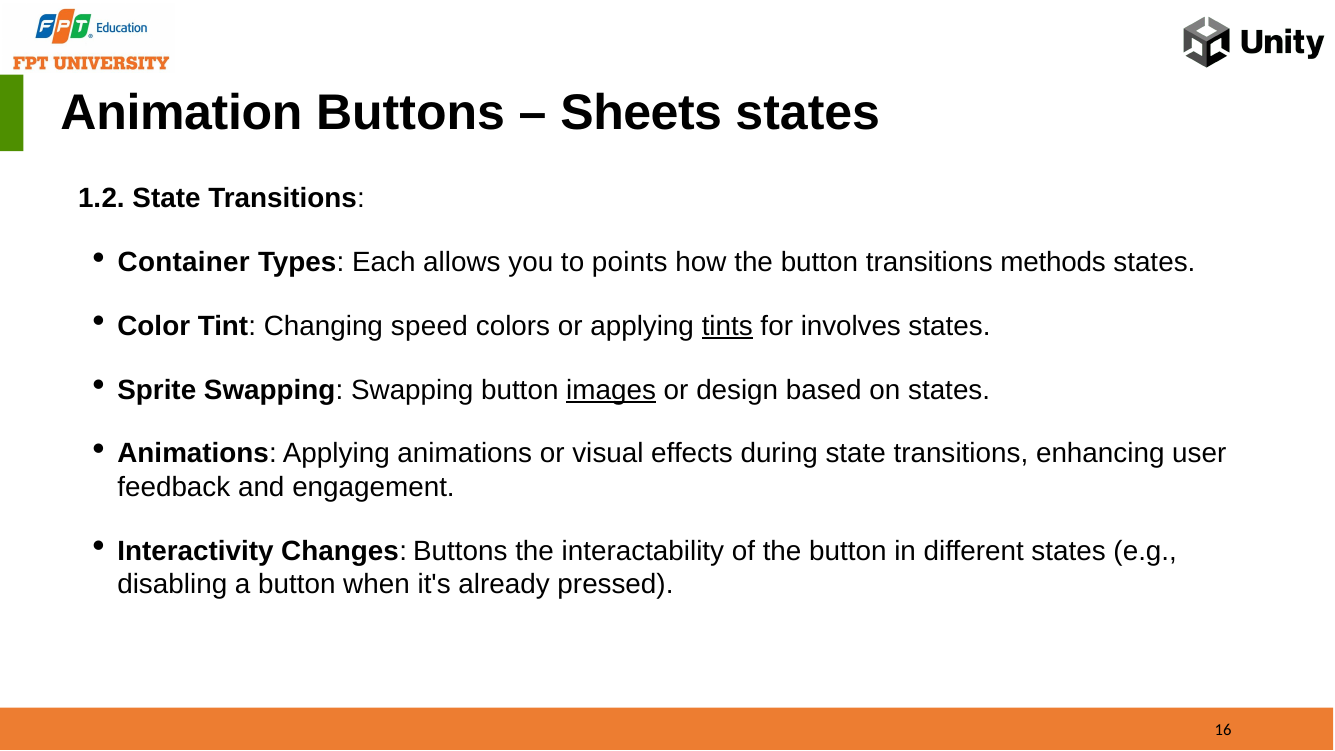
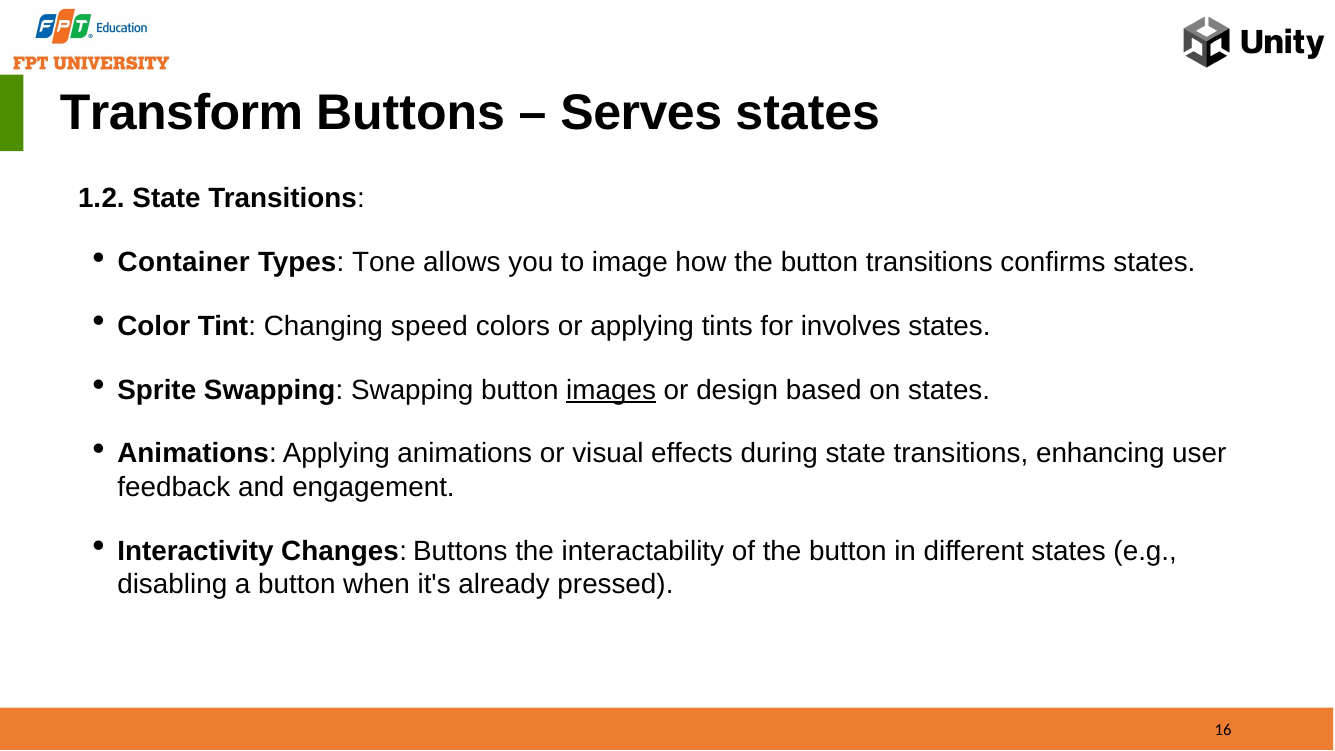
Animation: Animation -> Transform
Sheets: Sheets -> Serves
Each: Each -> Tone
points: points -> image
methods: methods -> confirms
tints underline: present -> none
